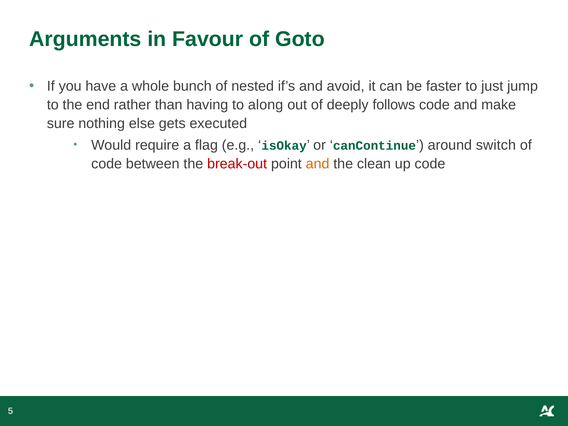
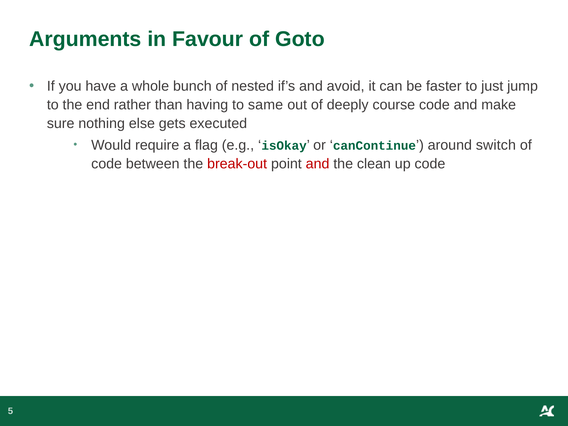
along: along -> same
follows: follows -> course
and at (318, 164) colour: orange -> red
